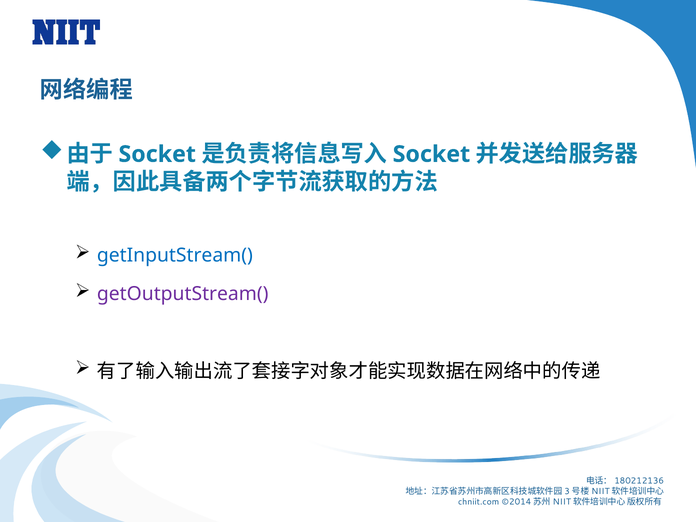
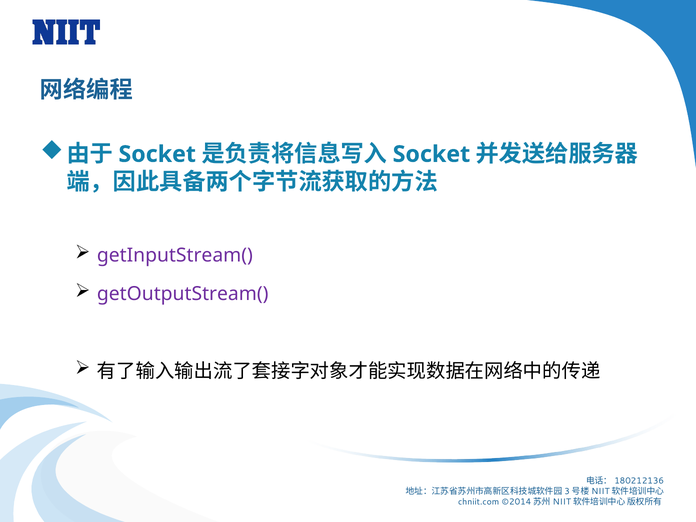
getInputStream( colour: blue -> purple
